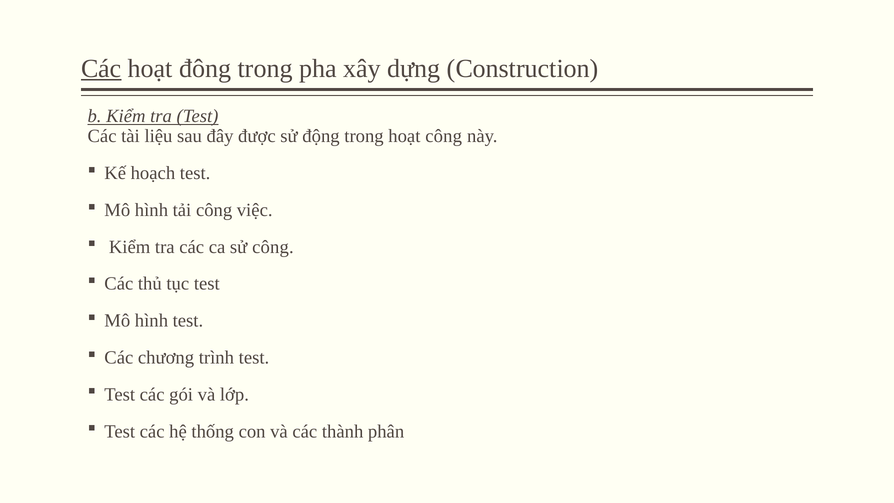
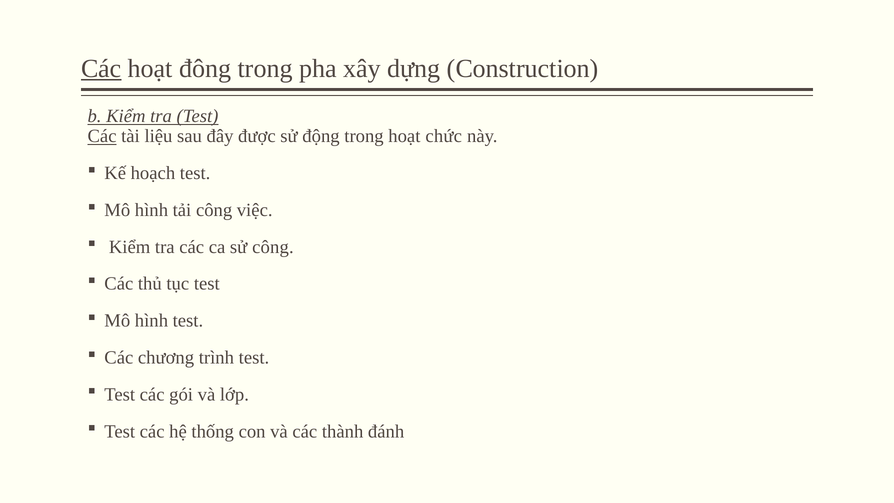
Các at (102, 136) underline: none -> present
hoạt công: công -> chức
phân: phân -> đánh
